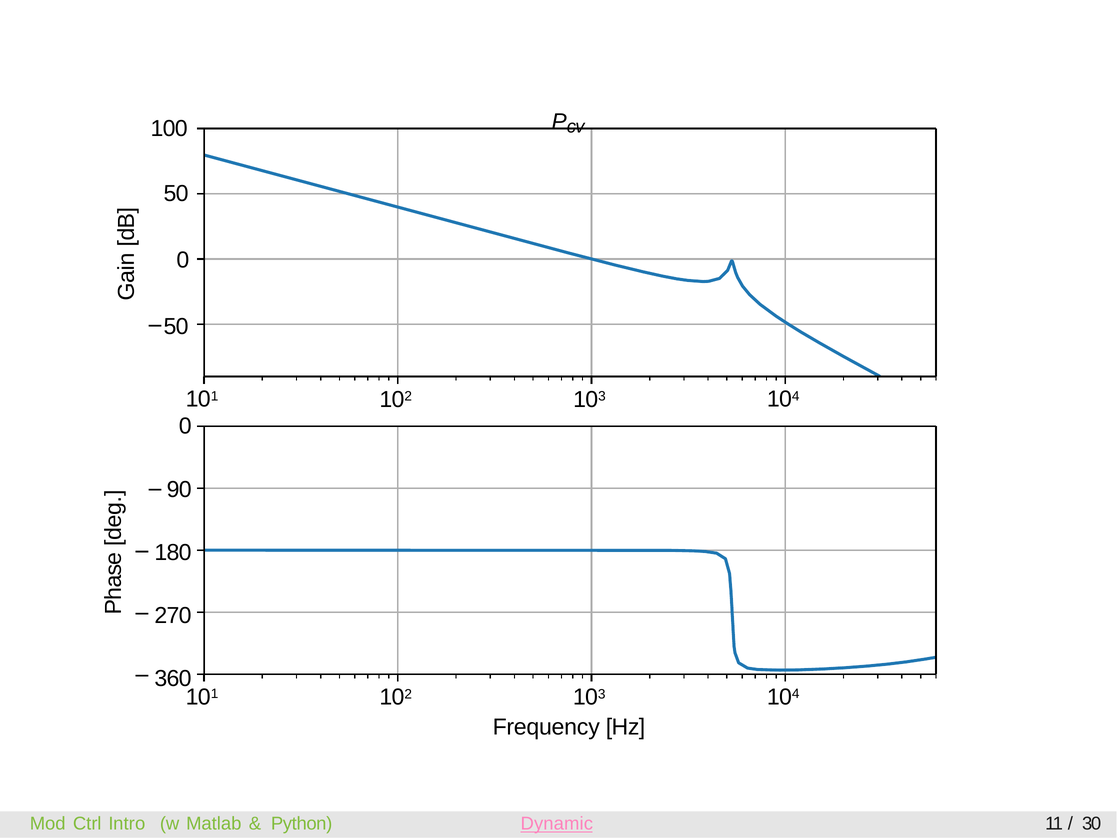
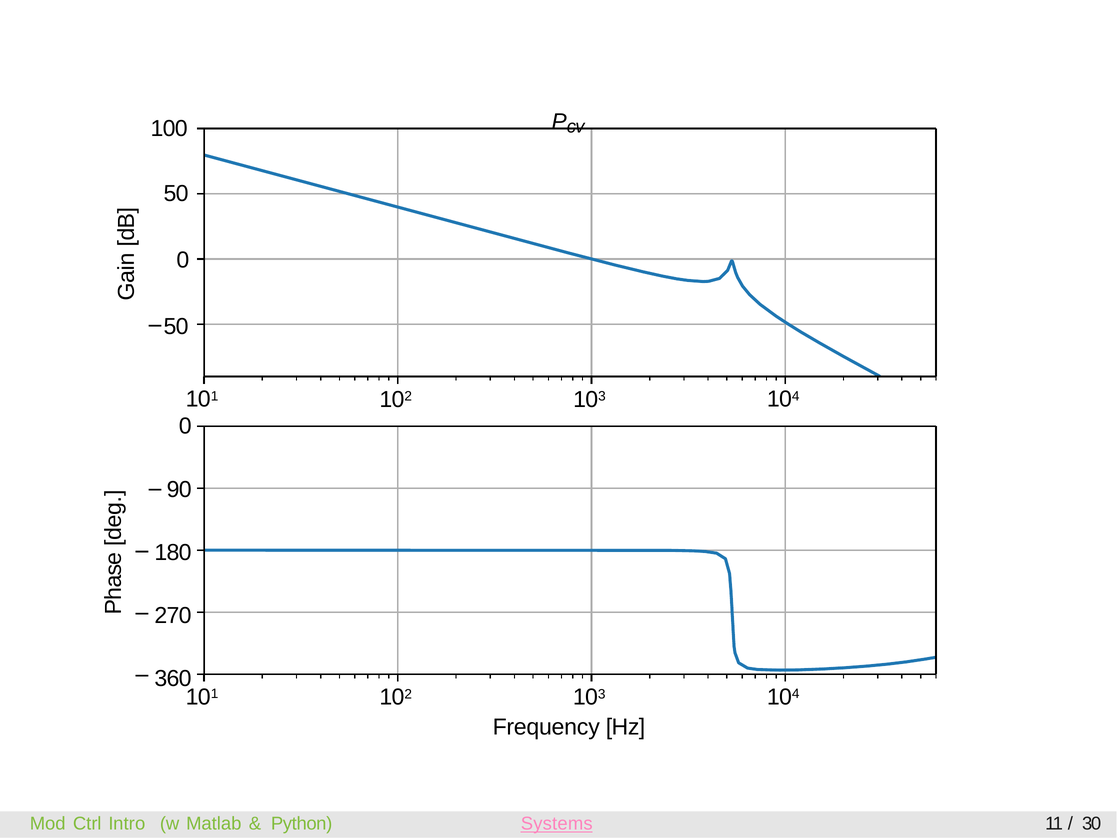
Dynamic: Dynamic -> Systems
